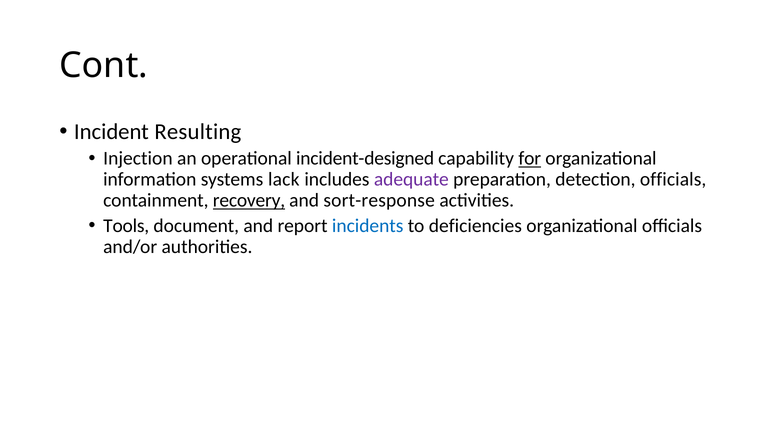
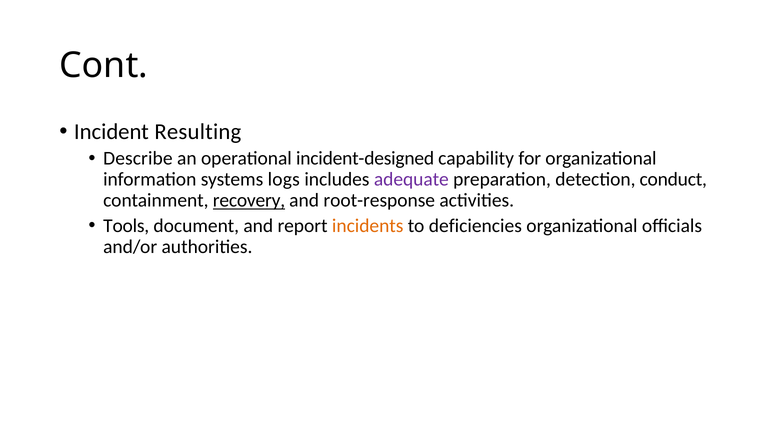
Injection: Injection -> Describe
for underline: present -> none
lack: lack -> logs
detection officials: officials -> conduct
sort-response: sort-response -> root-response
incidents colour: blue -> orange
